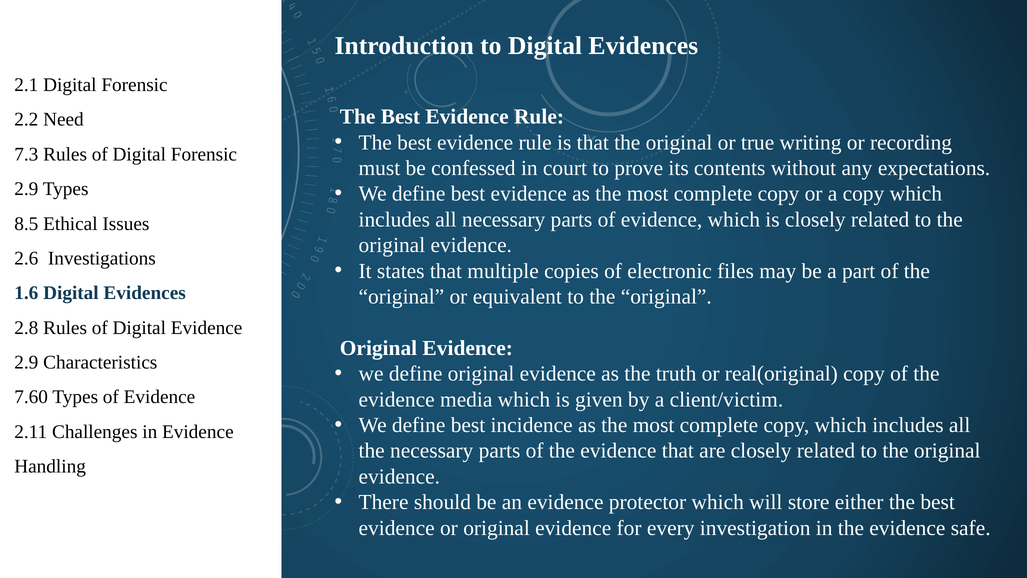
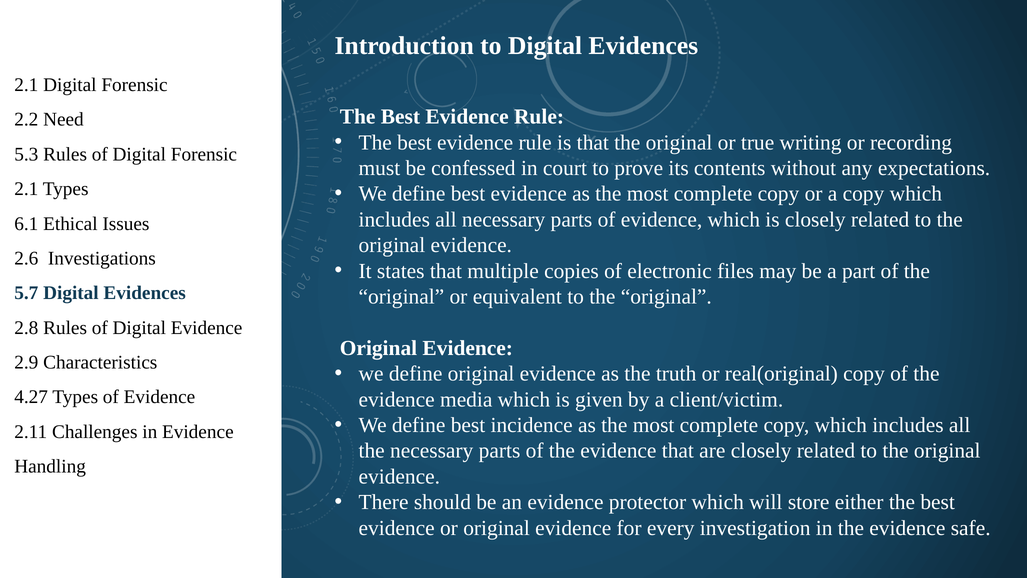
7.3: 7.3 -> 5.3
2.9 at (26, 189): 2.9 -> 2.1
8.5: 8.5 -> 6.1
1.6: 1.6 -> 5.7
7.60: 7.60 -> 4.27
